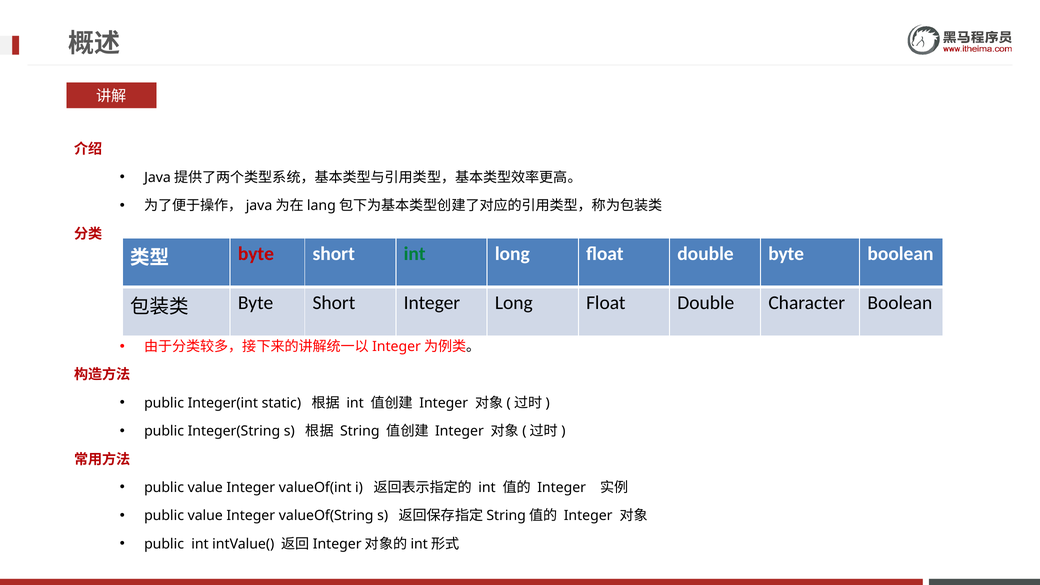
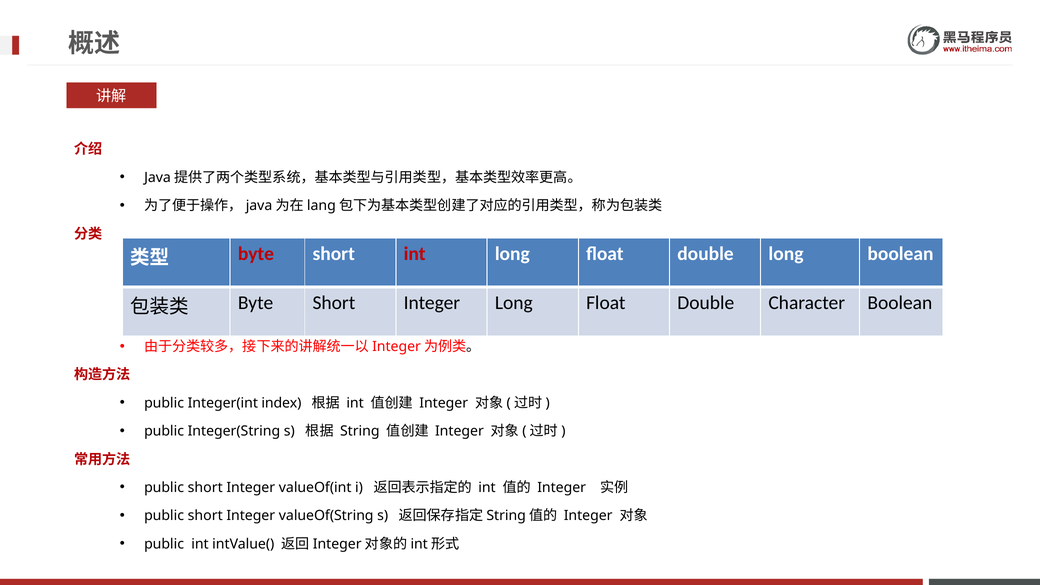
int at (415, 254) colour: green -> red
double byte: byte -> long
static: static -> index
value at (205, 488): value -> short
value at (205, 516): value -> short
